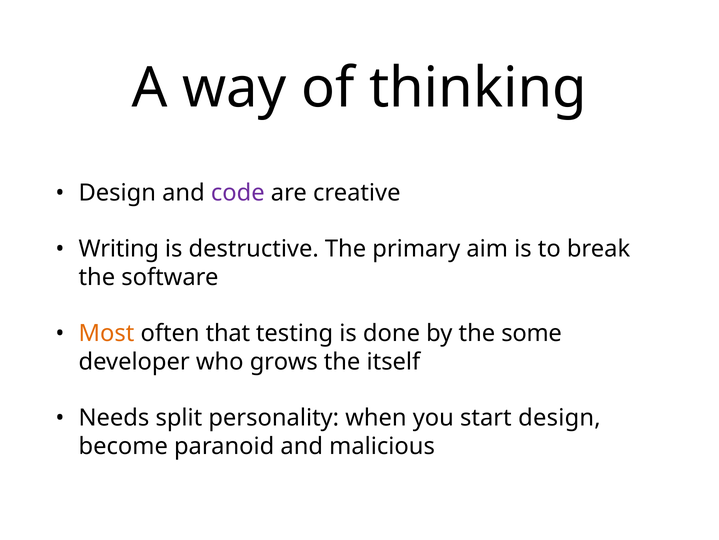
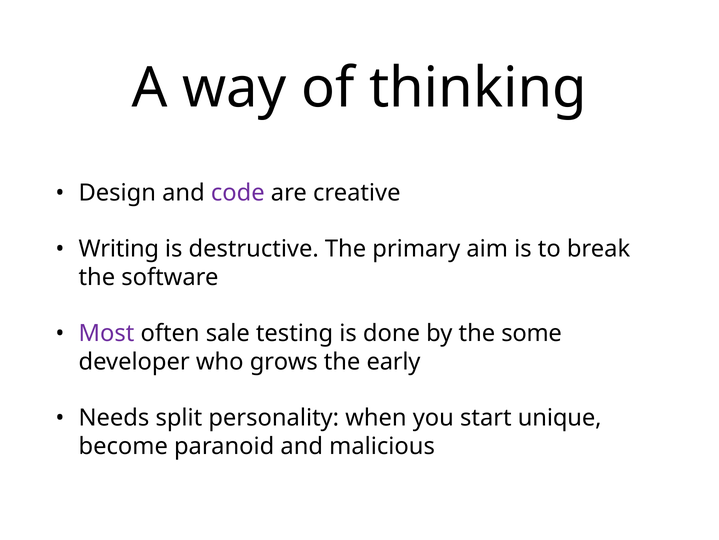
Most colour: orange -> purple
that: that -> sale
itself: itself -> early
start design: design -> unique
